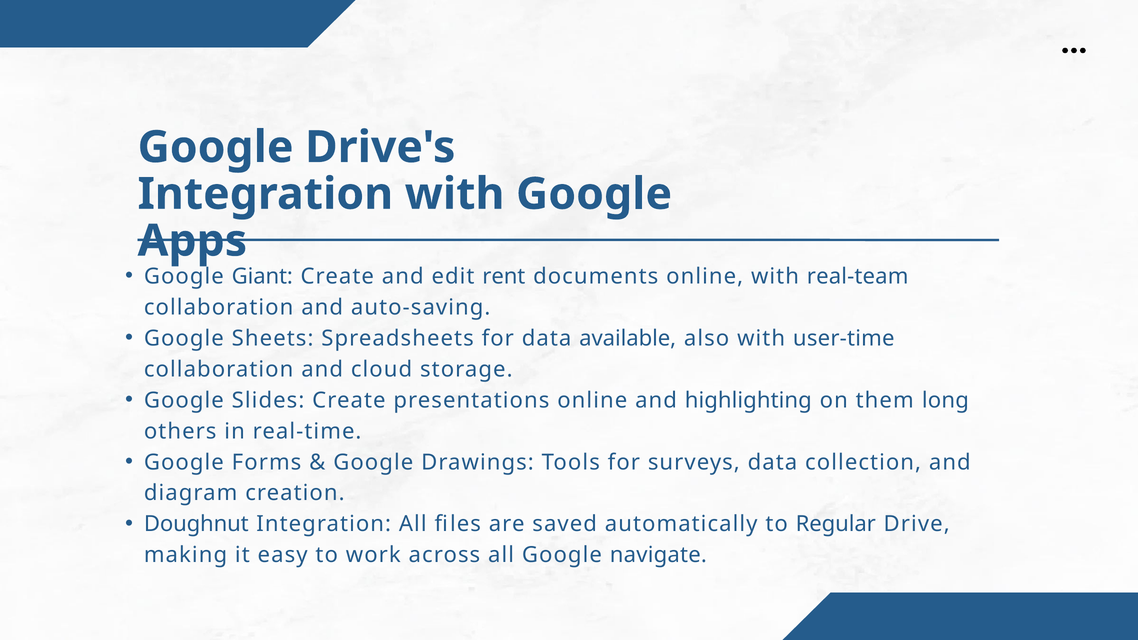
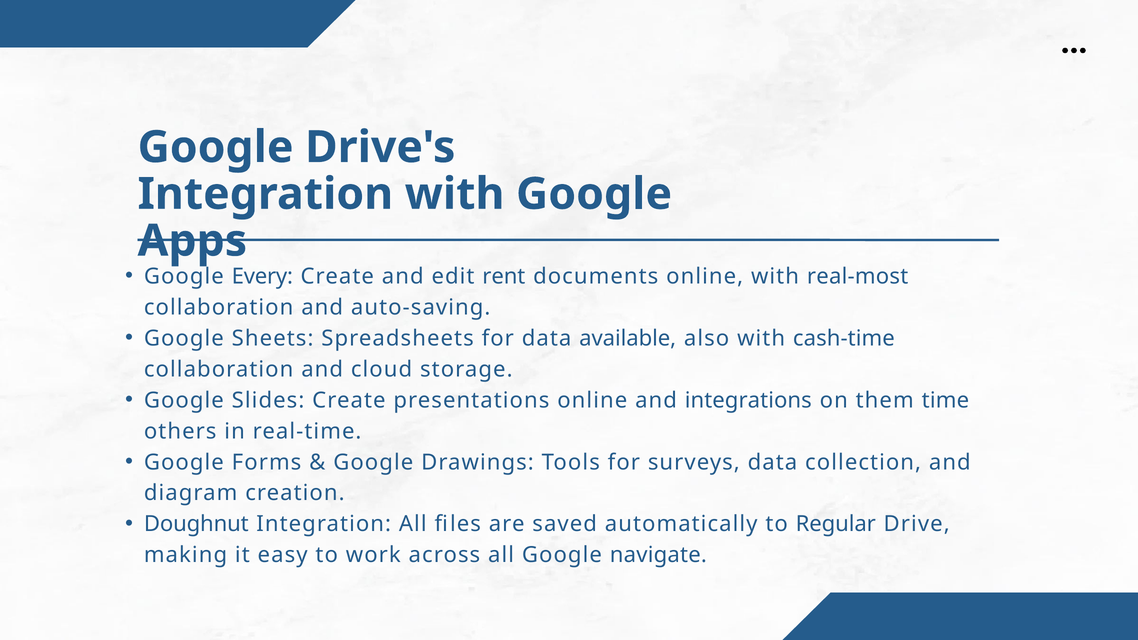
Giant: Giant -> Every
real-team: real-team -> real-most
user-time: user-time -> cash-time
highlighting: highlighting -> integrations
long: long -> time
